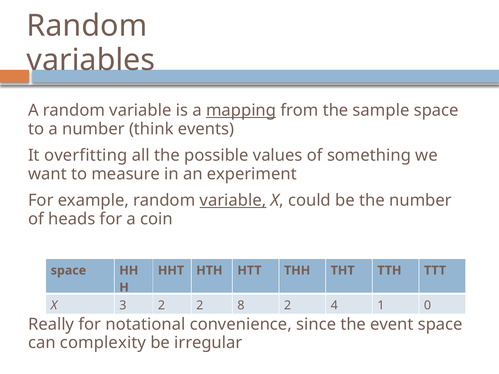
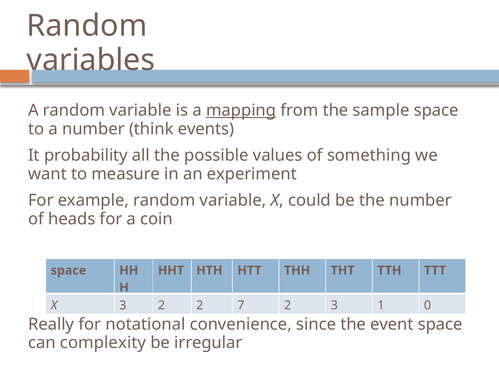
overfitting: overfitting -> probability
variable at (233, 200) underline: present -> none
8: 8 -> 7
2 4: 4 -> 3
